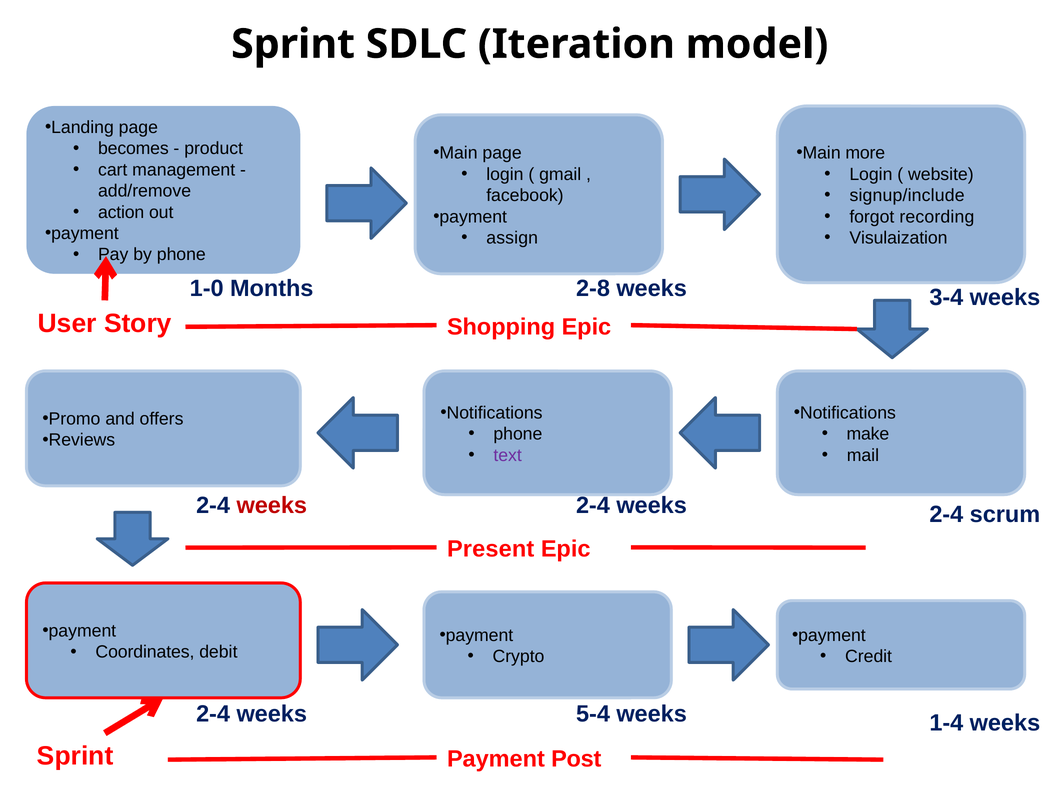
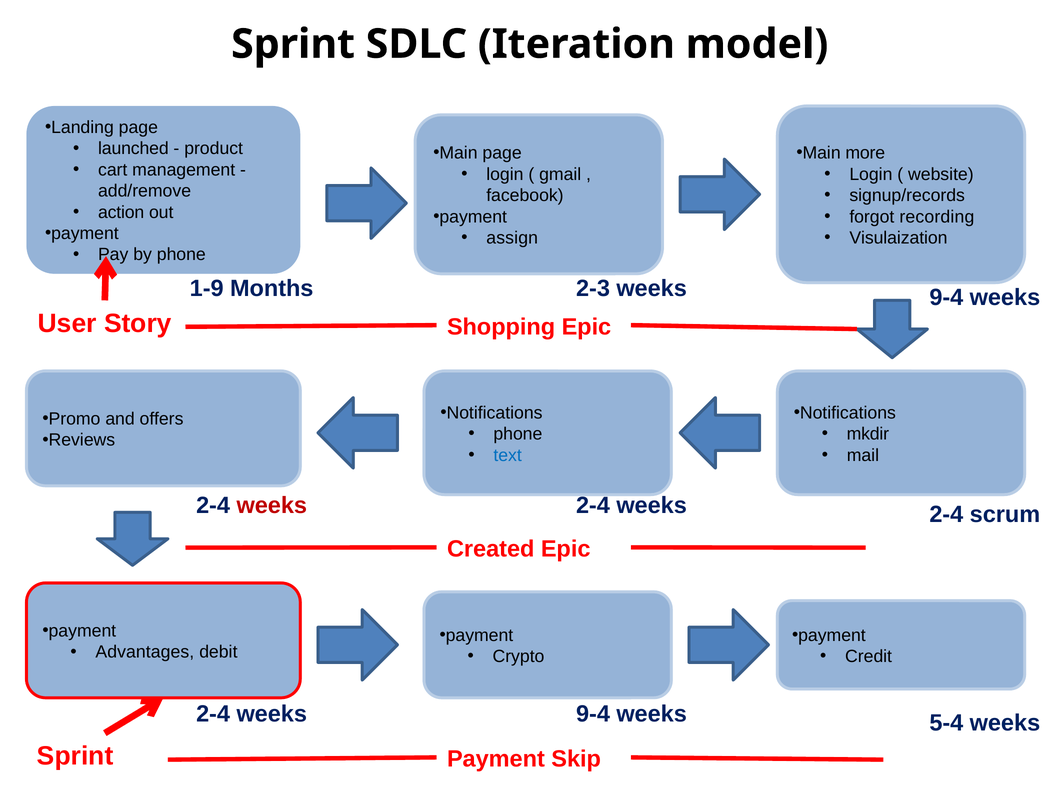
becomes: becomes -> launched
signup/include: signup/include -> signup/records
1-0: 1-0 -> 1-9
2-8: 2-8 -> 2-3
3-4 at (946, 298): 3-4 -> 9-4
make: make -> mkdir
text colour: purple -> blue
Present: Present -> Created
Coordinates: Coordinates -> Advantages
2-4 weeks 5-4: 5-4 -> 9-4
1-4: 1-4 -> 5-4
Post: Post -> Skip
